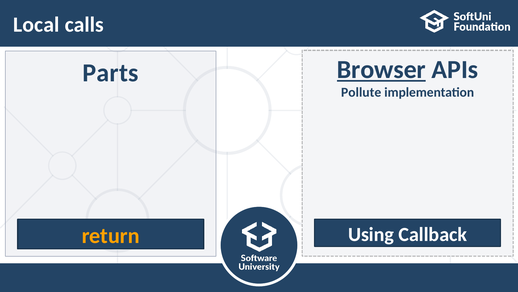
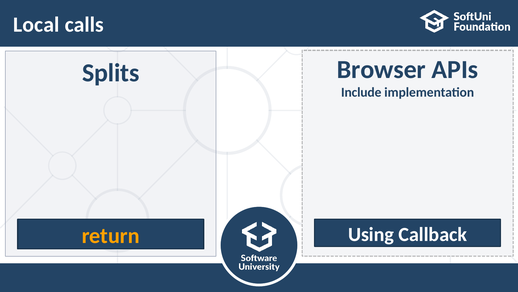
Browser underline: present -> none
Parts: Parts -> Splits
Pollute: Pollute -> Include
